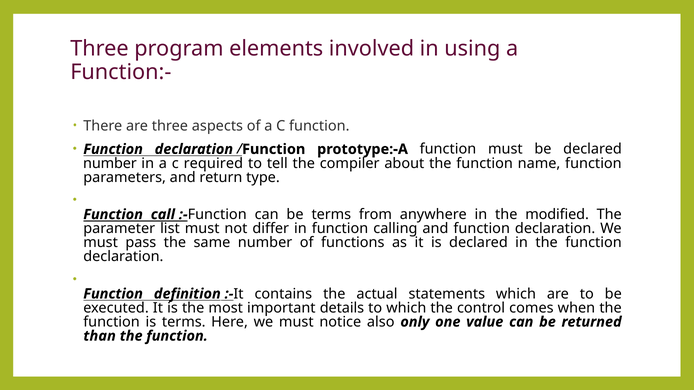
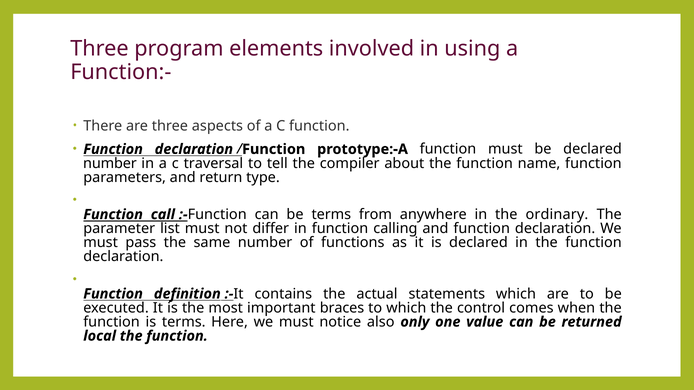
required: required -> traversal
modified: modified -> ordinary
details: details -> braces
than: than -> local
